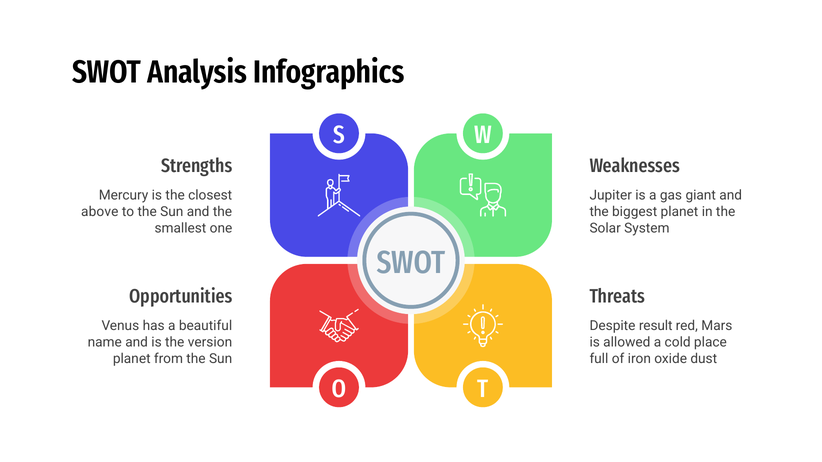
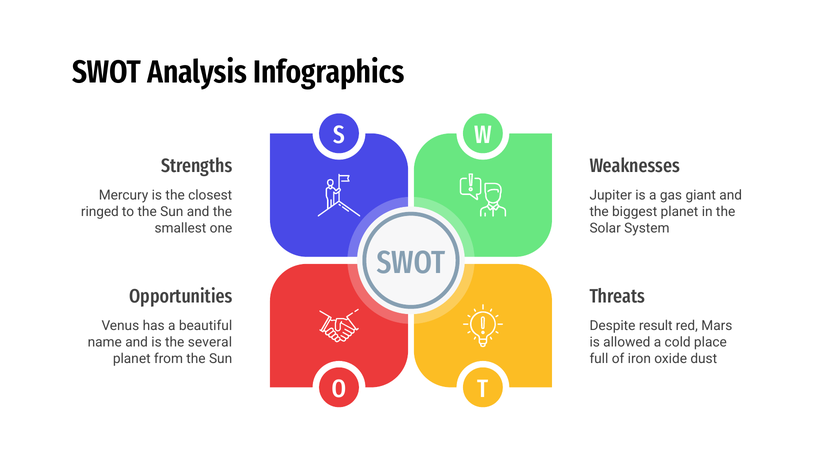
above: above -> ringed
version: version -> several
